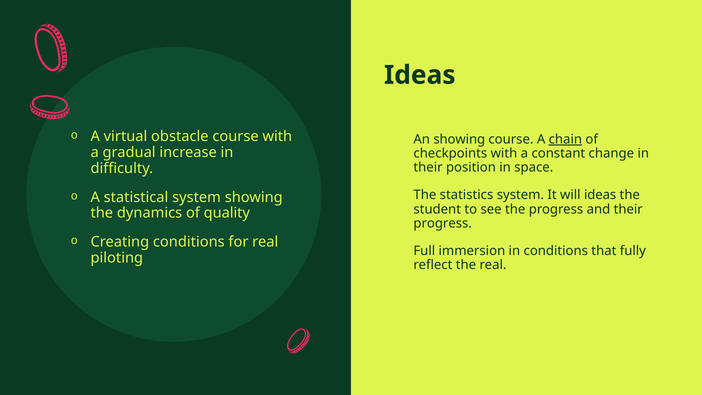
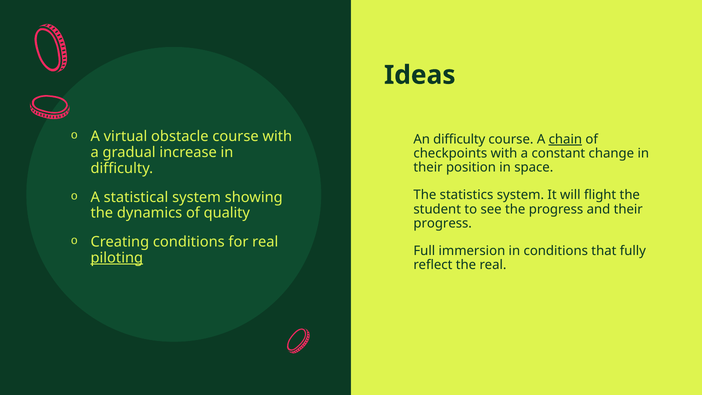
An showing: showing -> difficulty
will ideas: ideas -> flight
piloting underline: none -> present
